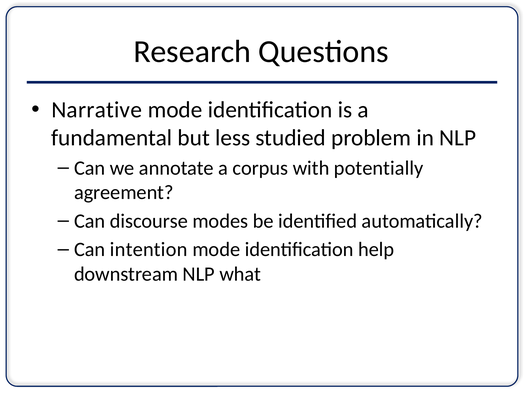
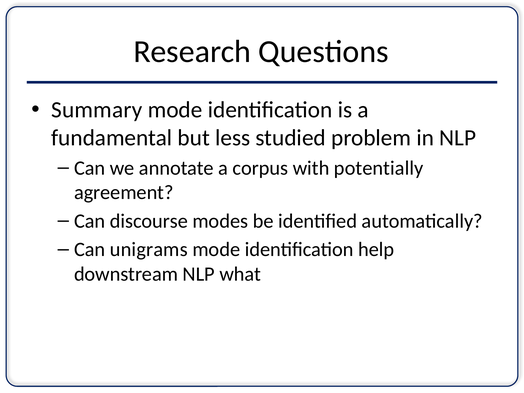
Narrative: Narrative -> Summary
intention: intention -> unigrams
